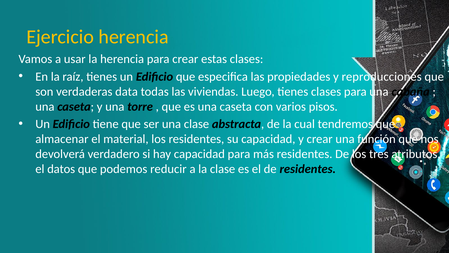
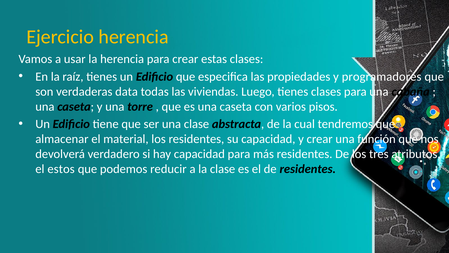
reproducciones: reproducciones -> programadores
datos: datos -> estos
